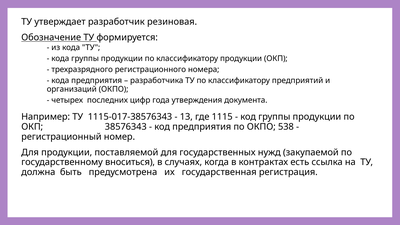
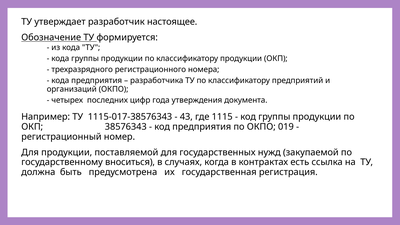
резиновая: резиновая -> настоящее
13: 13 -> 43
538: 538 -> 019
